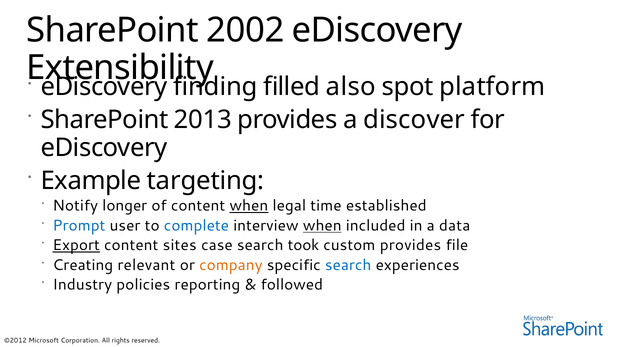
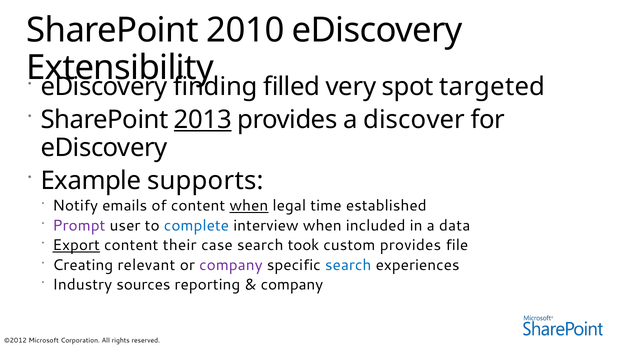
2002: 2002 -> 2010
also: also -> very
platform: platform -> targeted
2013 underline: none -> present
targeting: targeting -> supports
longer: longer -> emails
Prompt colour: blue -> purple
when at (322, 226) underline: present -> none
sites: sites -> their
company at (231, 265) colour: orange -> purple
policies: policies -> sources
followed at (292, 285): followed -> company
